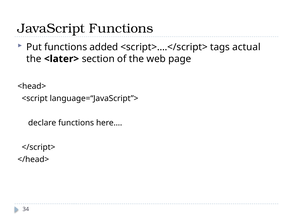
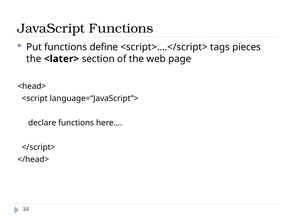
added: added -> define
actual: actual -> pieces
